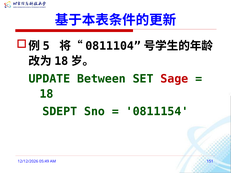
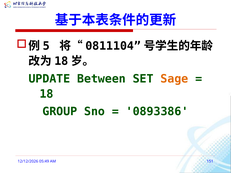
Sage colour: red -> orange
SDEPT: SDEPT -> GROUP
0811154: 0811154 -> 0893386
